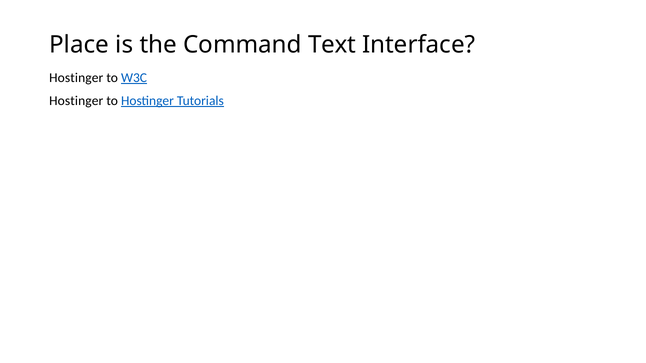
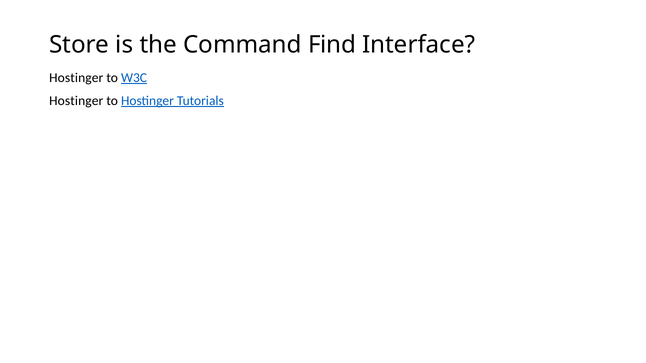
Place: Place -> Store
Text: Text -> Find
